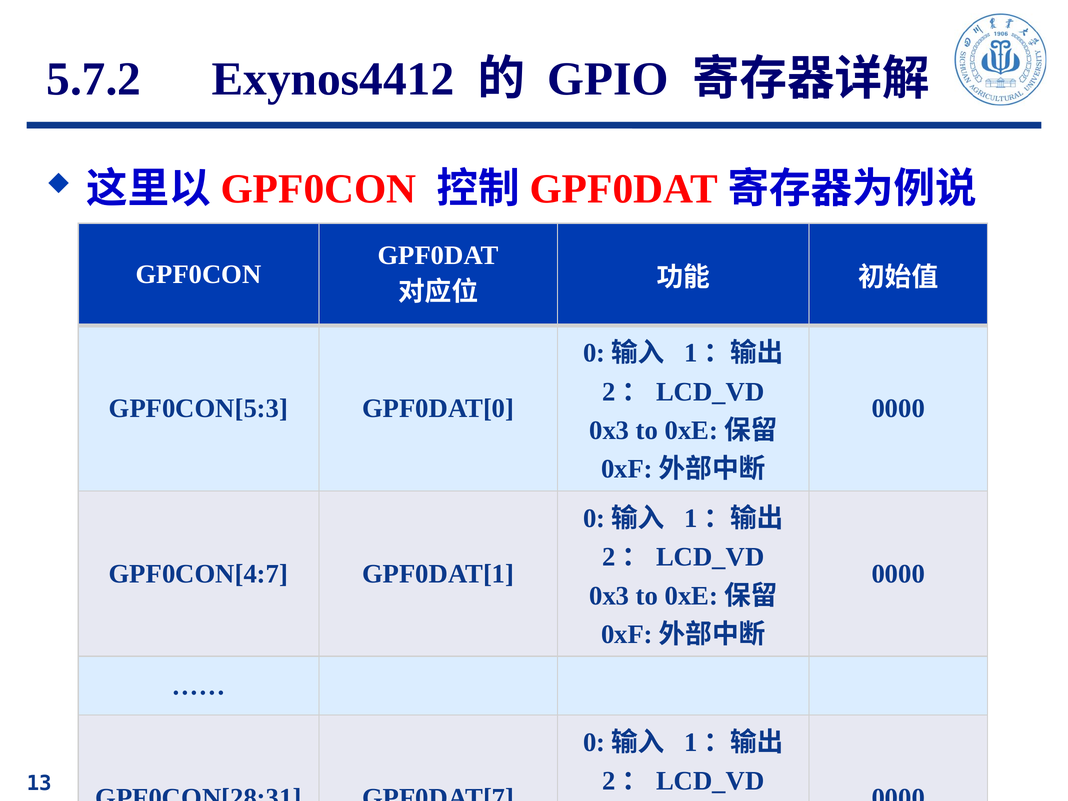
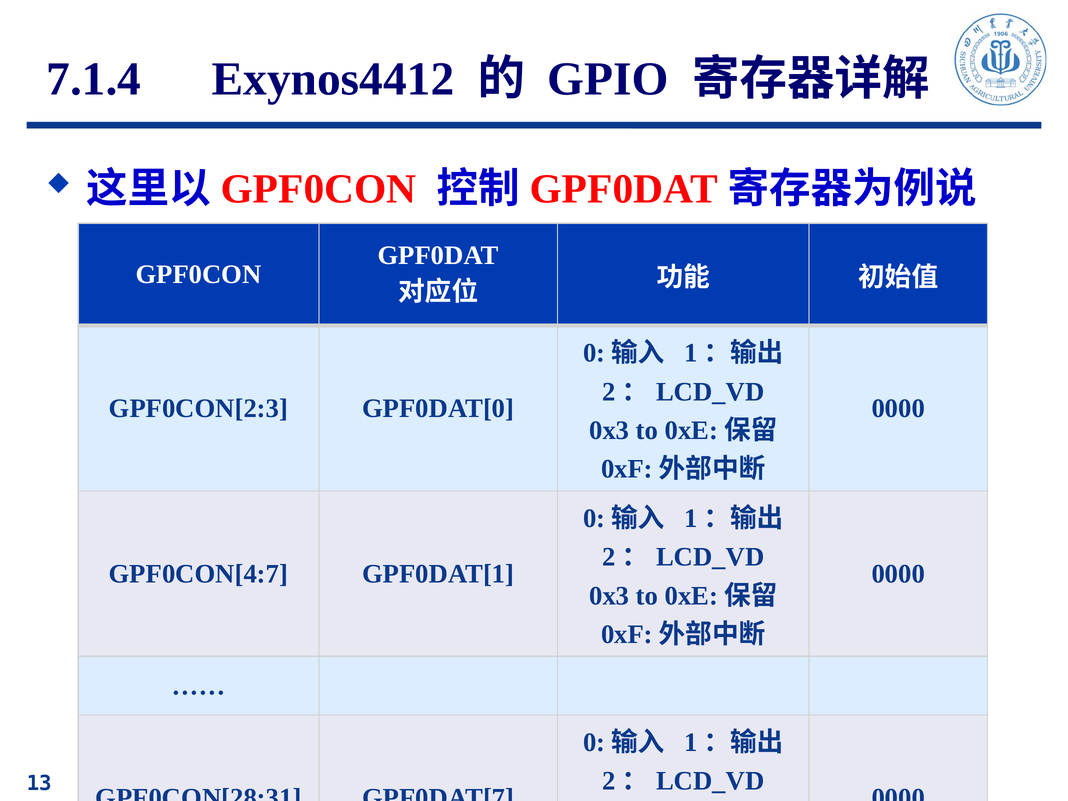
5.7.2: 5.7.2 -> 7.1.4
GPF0CON[5:3: GPF0CON[5:3 -> GPF0CON[2:3
